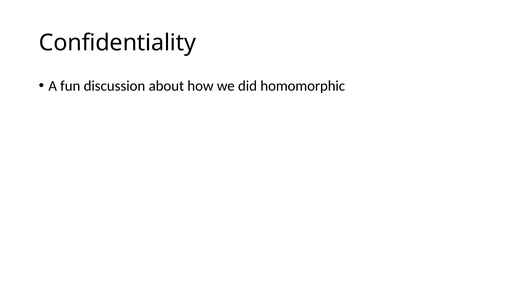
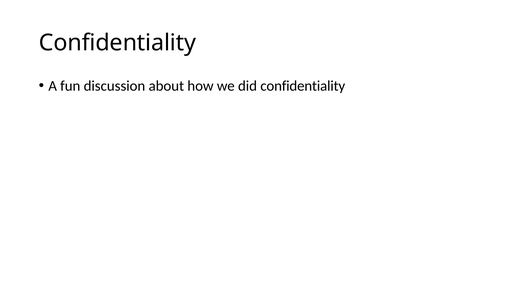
did homomorphic: homomorphic -> confidentiality
